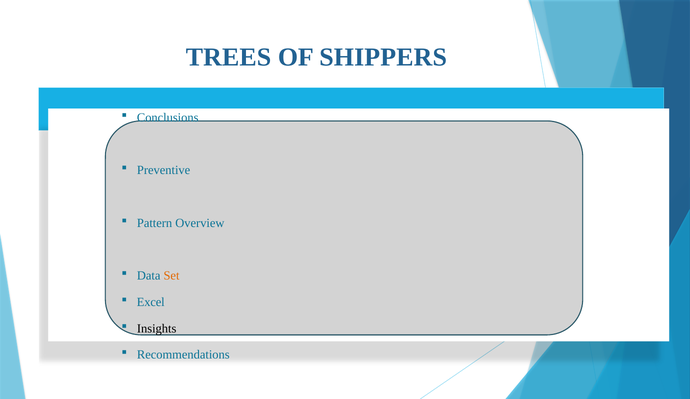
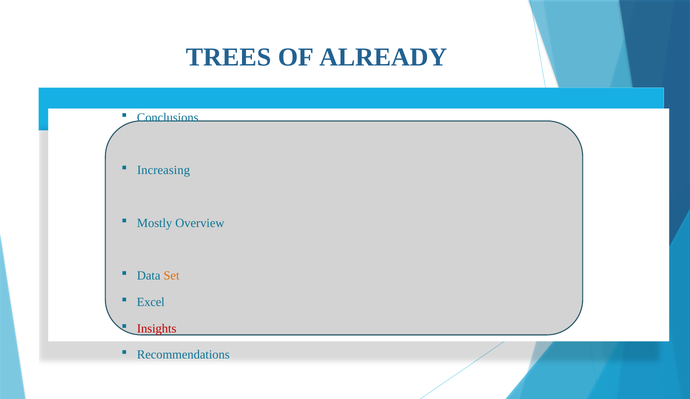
SHIPPERS: SHIPPERS -> ALREADY
Preventive: Preventive -> Increasing
Pattern: Pattern -> Mostly
Insights colour: black -> red
